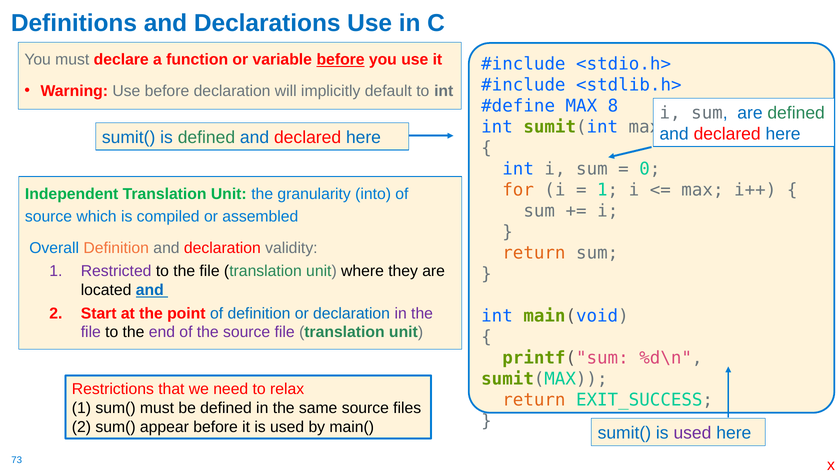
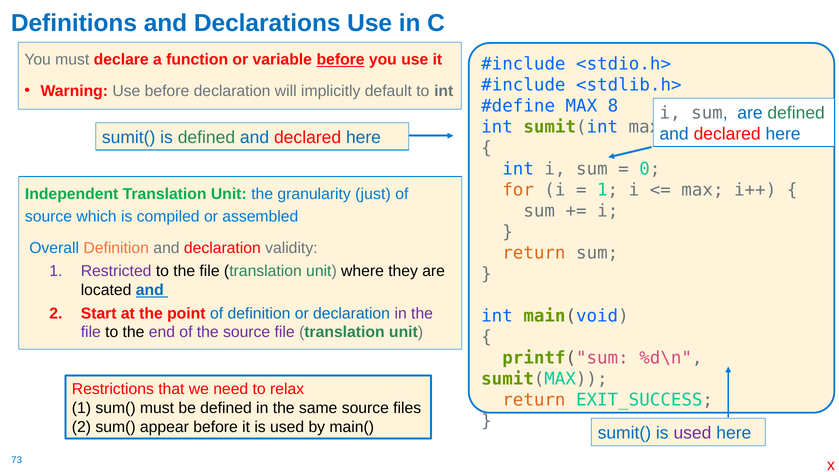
into: into -> just
